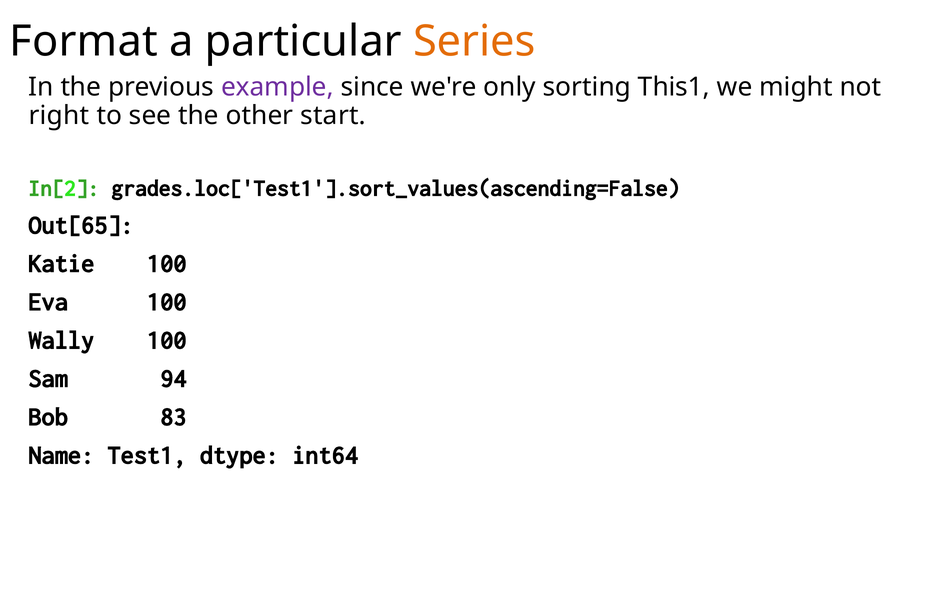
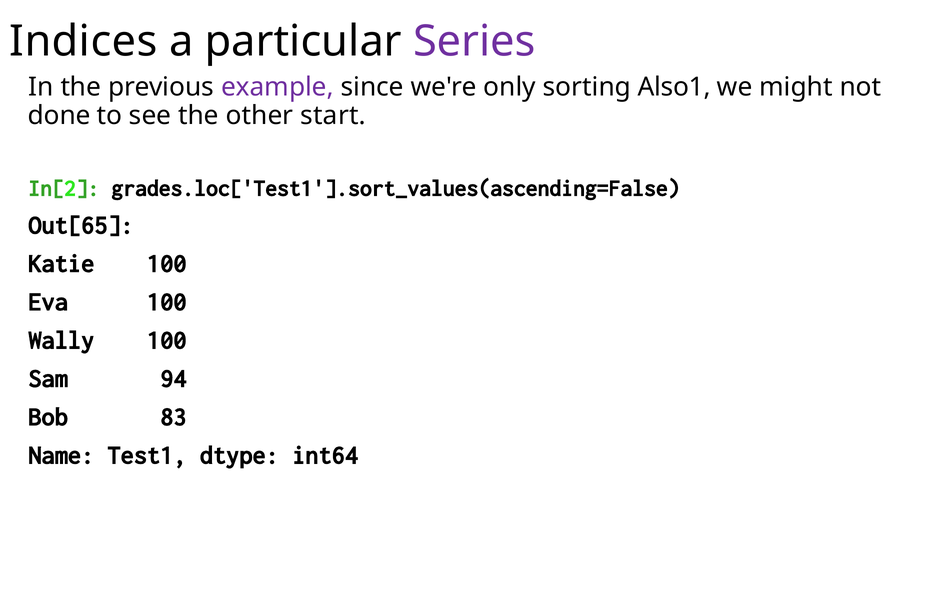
Format: Format -> Indices
Series colour: orange -> purple
This1: This1 -> Also1
right: right -> done
